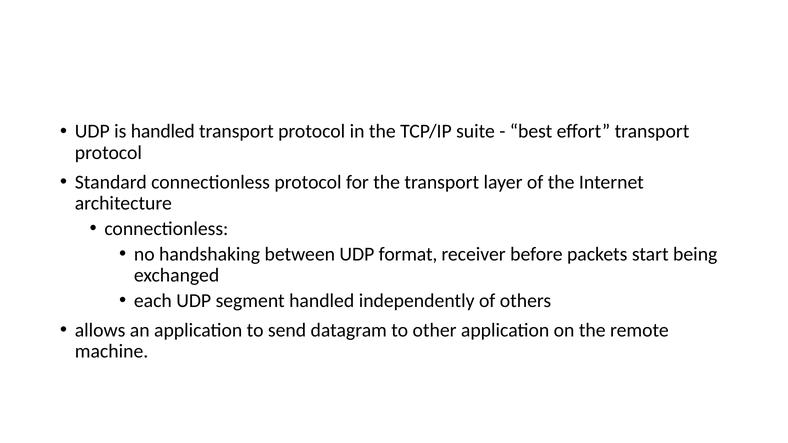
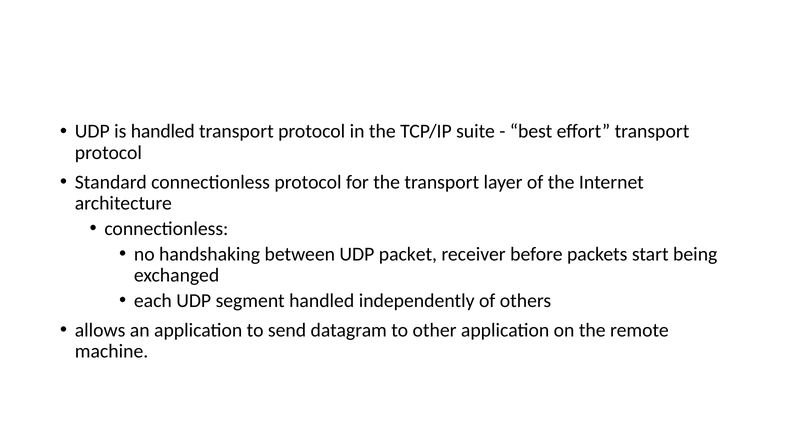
format: format -> packet
